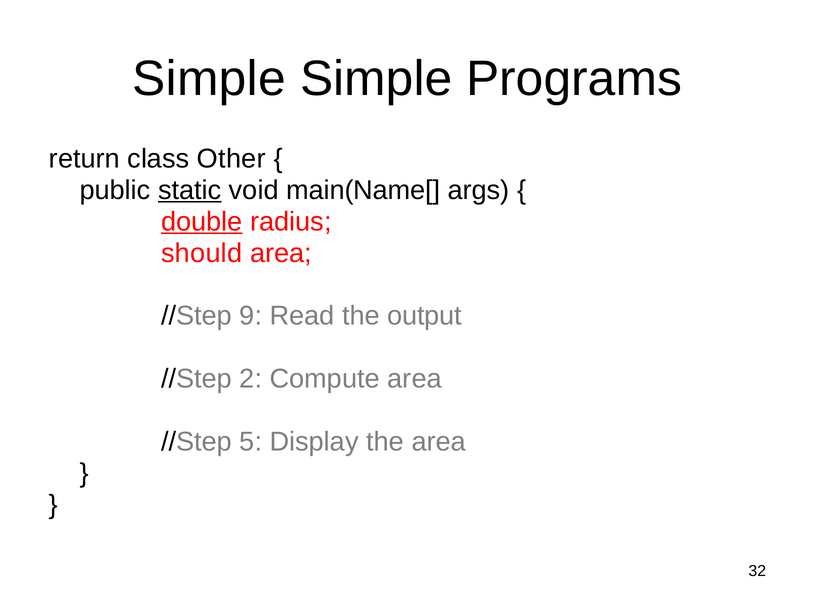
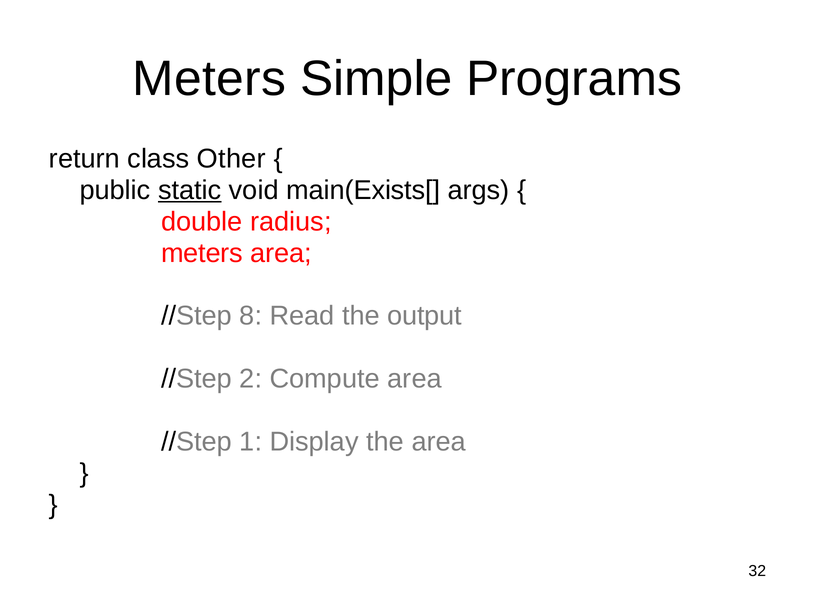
Simple at (209, 79): Simple -> Meters
main(Name[: main(Name[ -> main(Exists[
double underline: present -> none
should at (202, 253): should -> meters
9: 9 -> 8
5: 5 -> 1
